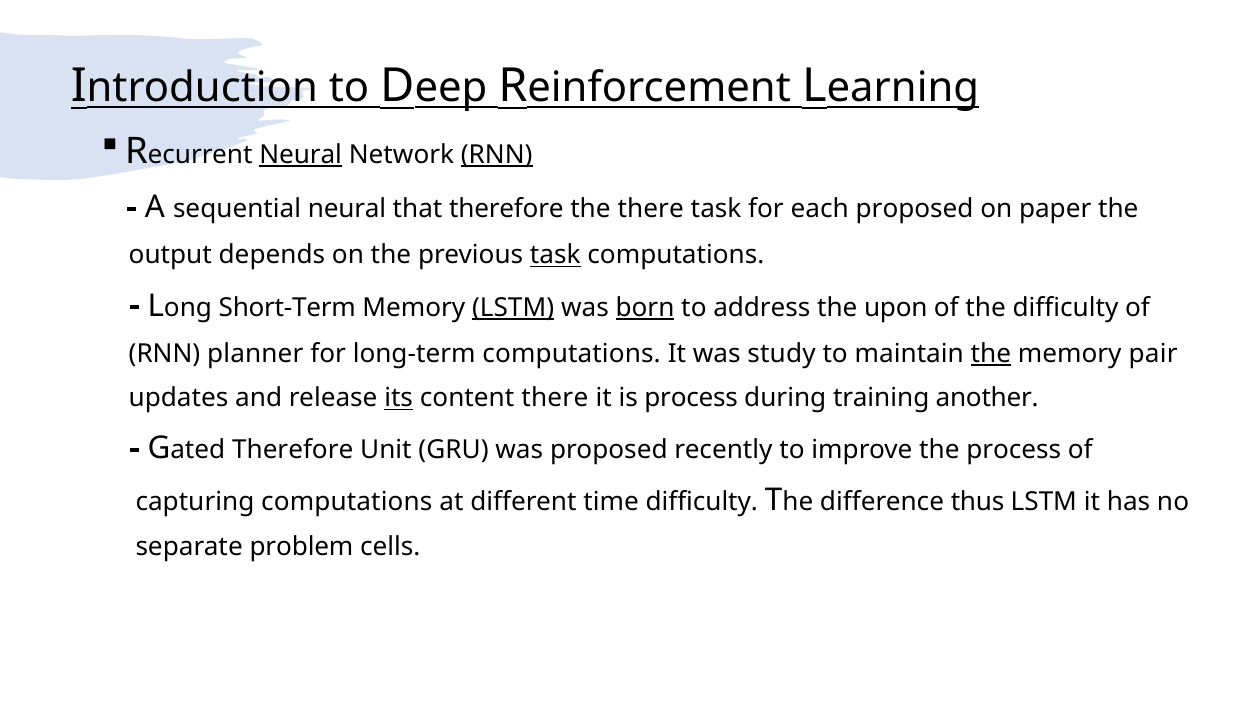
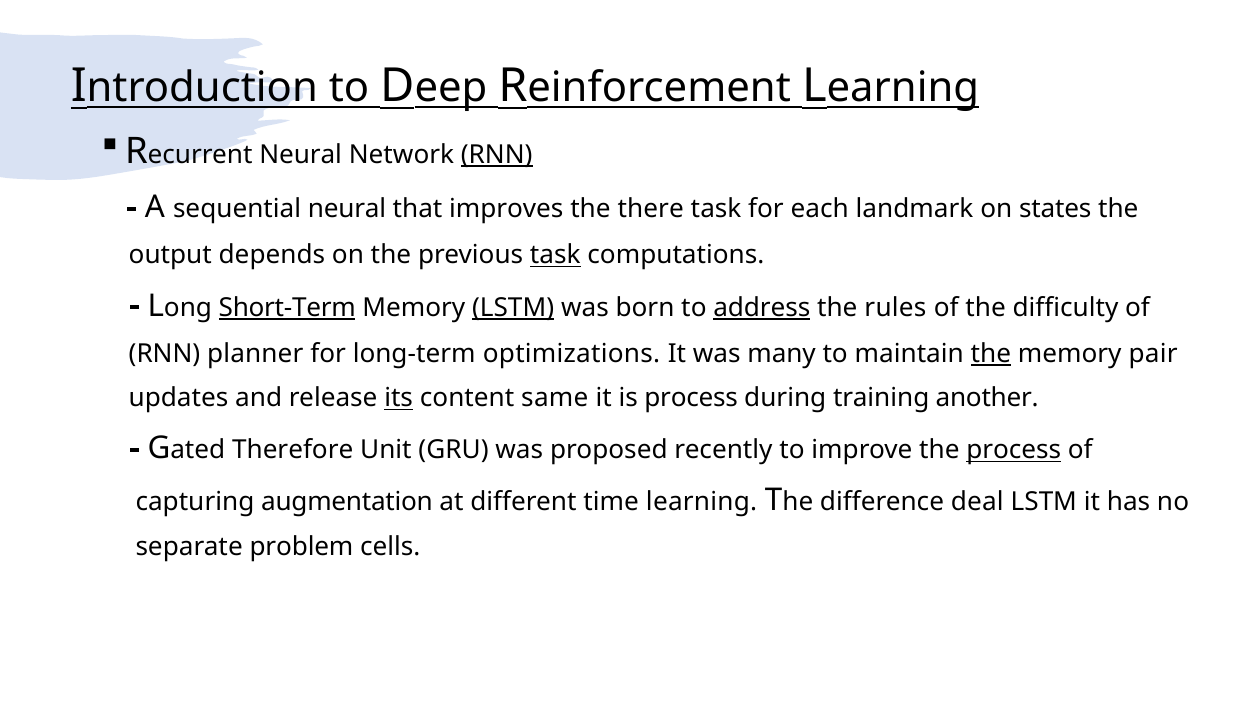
Neural at (301, 155) underline: present -> none
that therefore: therefore -> improves
each proposed: proposed -> landmark
paper: paper -> states
Short-Term underline: none -> present
born underline: present -> none
address underline: none -> present
upon: upon -> rules
long-term computations: computations -> optimizations
study: study -> many
content there: there -> same
process at (1014, 451) underline: none -> present
capturing computations: computations -> augmentation
time difficulty: difficulty -> learning
thus: thus -> deal
